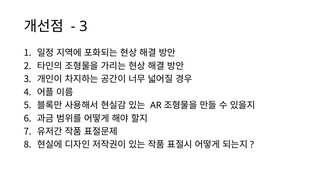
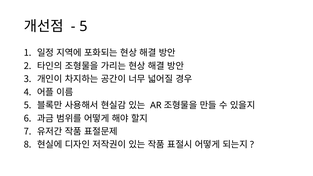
3 at (83, 26): 3 -> 5
